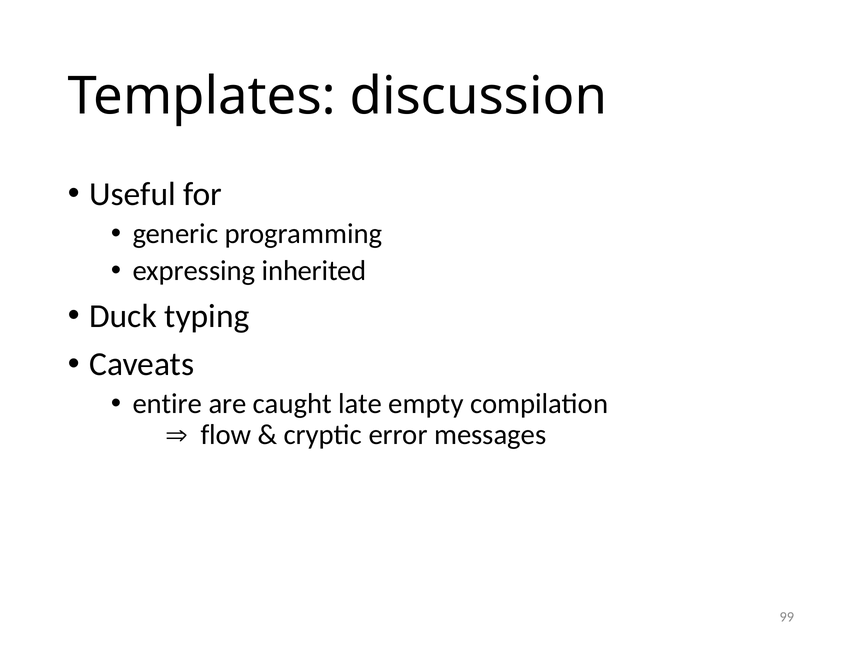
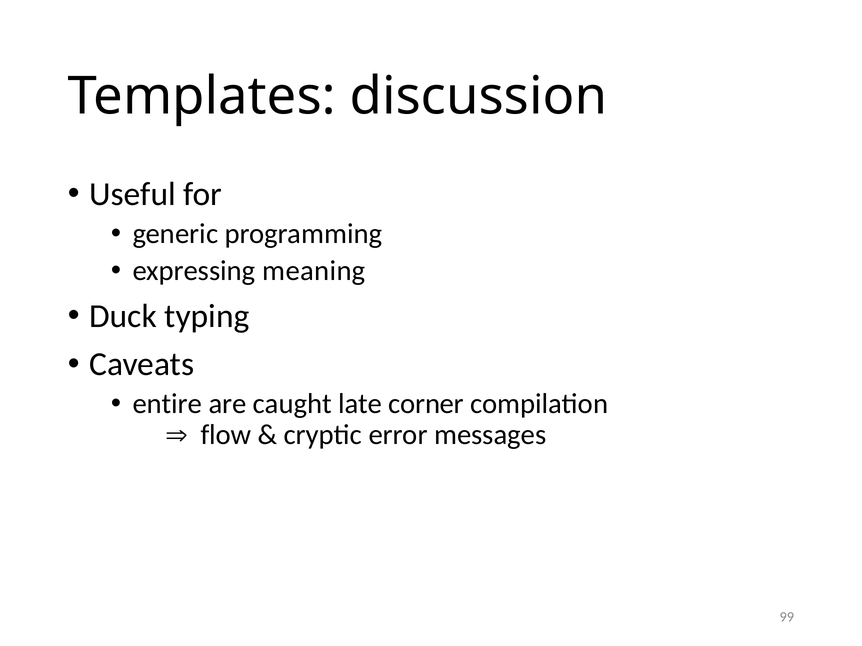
inherited: inherited -> meaning
empty: empty -> corner
